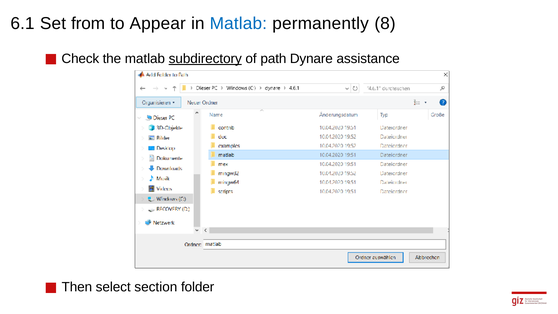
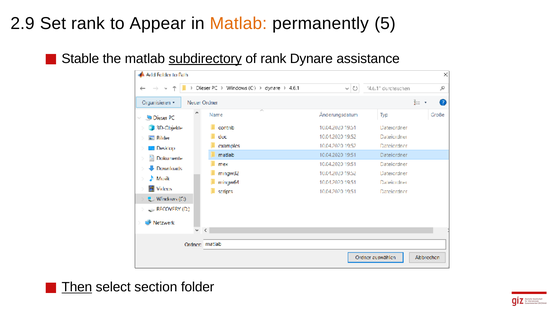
6.1: 6.1 -> 2.9
Set from: from -> rank
Matlab at (238, 23) colour: blue -> orange
8: 8 -> 5
Check: Check -> Stable
of path: path -> rank
Then underline: none -> present
